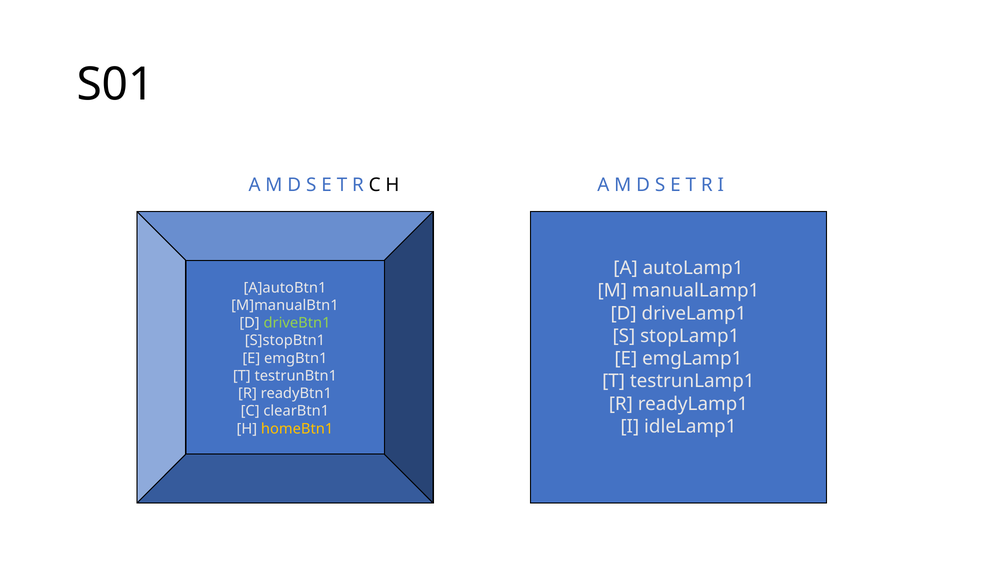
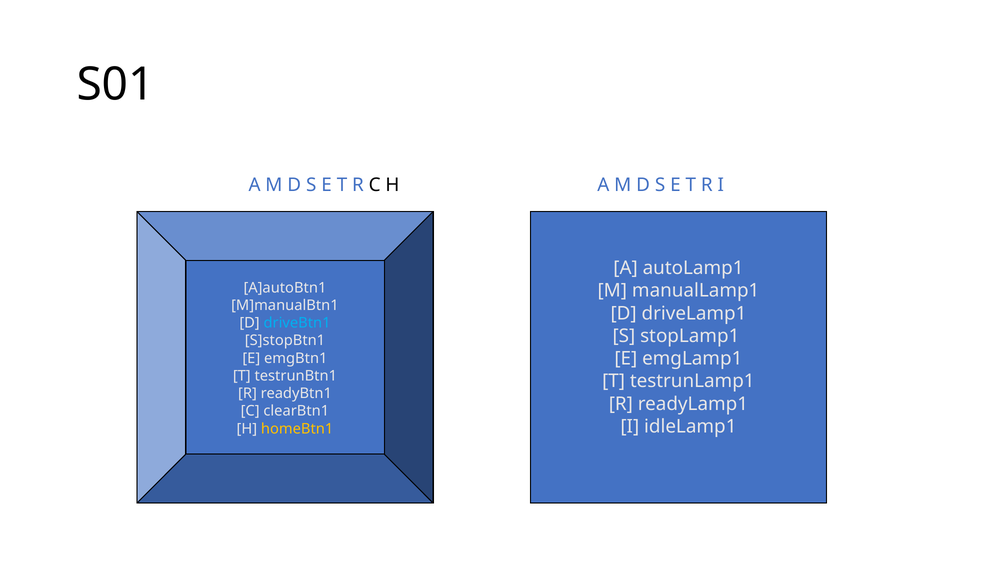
driveBtn1 colour: light green -> light blue
